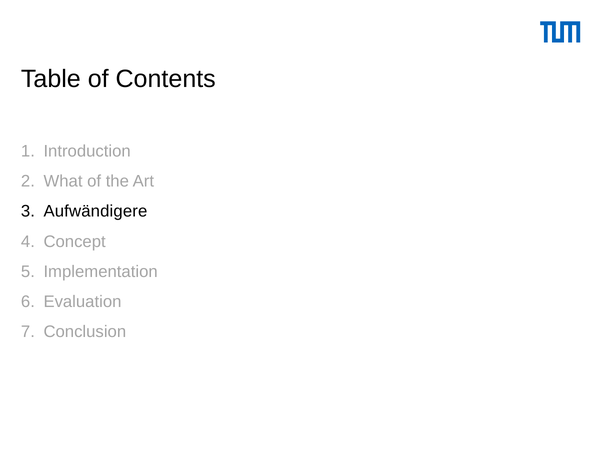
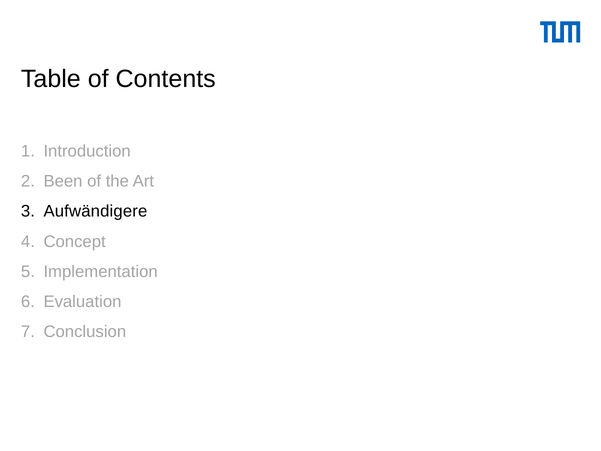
What: What -> Been
